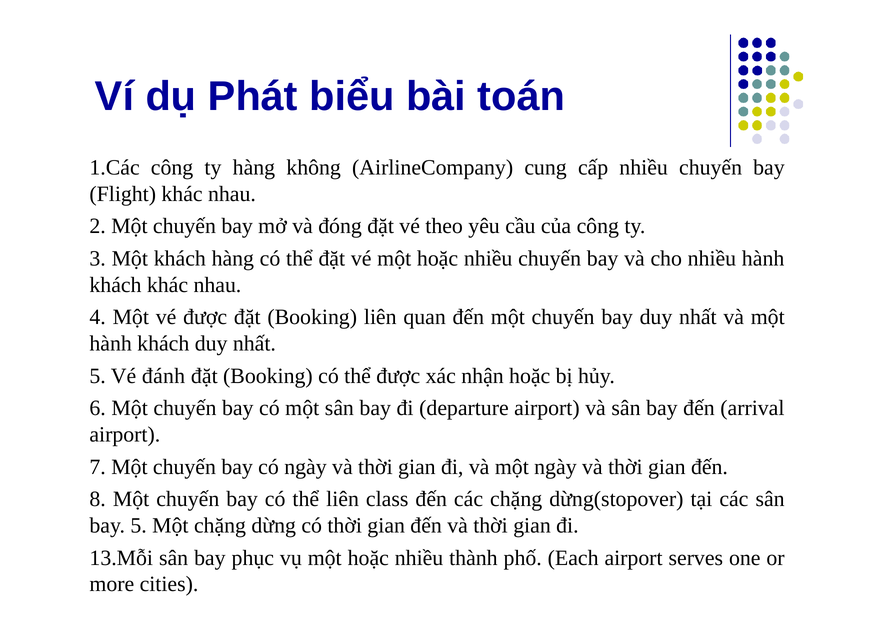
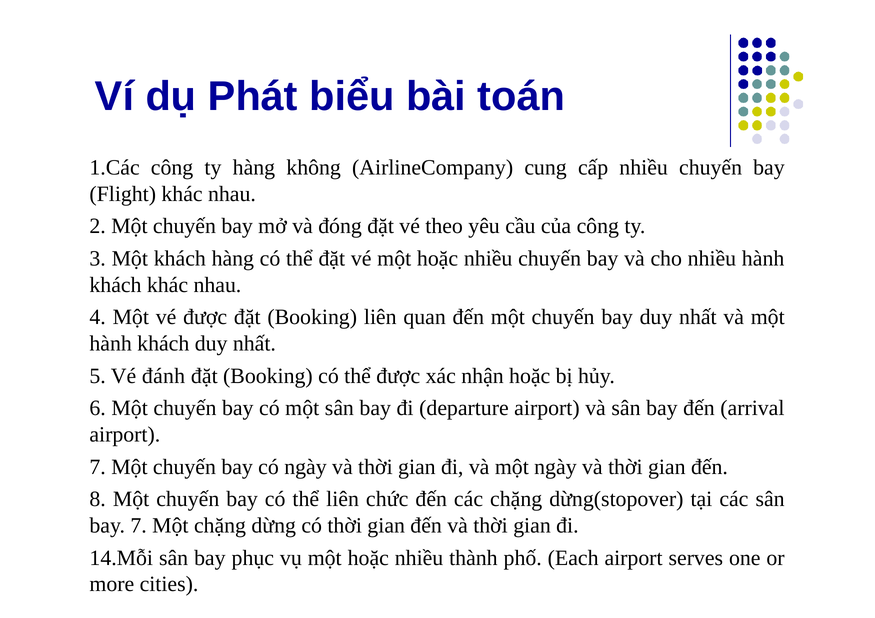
class: class -> chức
bay 5: 5 -> 7
13.Mỗi: 13.Mỗi -> 14.Mỗi
